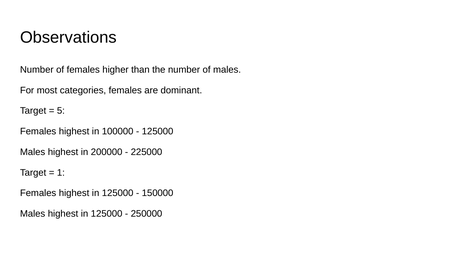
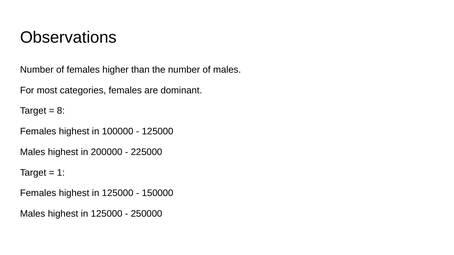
5: 5 -> 8
